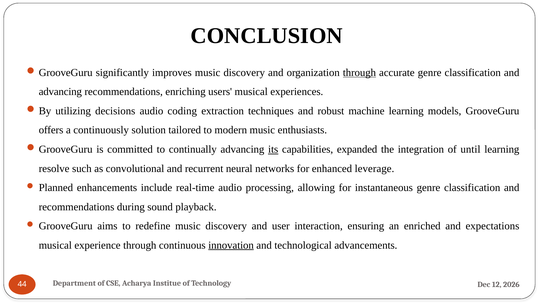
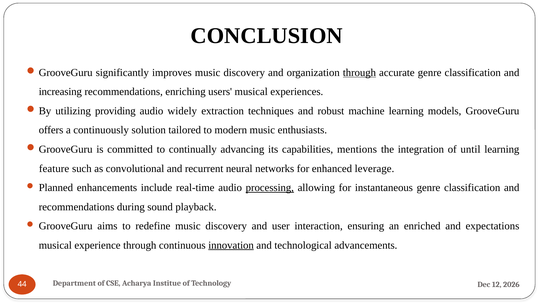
advancing at (60, 92): advancing -> increasing
decisions: decisions -> providing
coding: coding -> widely
its underline: present -> none
expanded: expanded -> mentions
resolve: resolve -> feature
processing underline: none -> present
